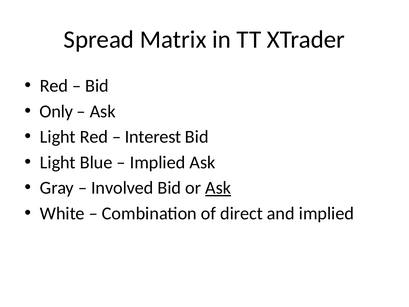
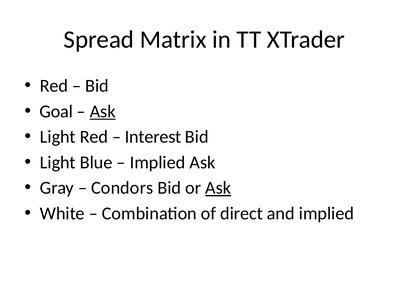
Only: Only -> Goal
Ask at (103, 111) underline: none -> present
Involved: Involved -> Condors
